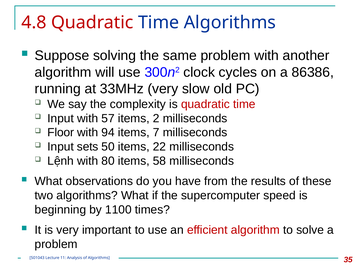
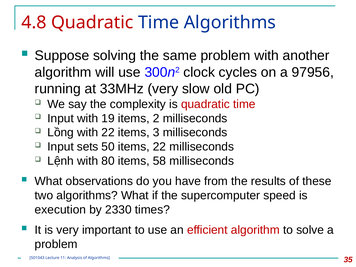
86386: 86386 -> 97956
57: 57 -> 19
Floor: Floor -> Lồng
with 94: 94 -> 22
7: 7 -> 3
beginning: beginning -> execution
1100: 1100 -> 2330
